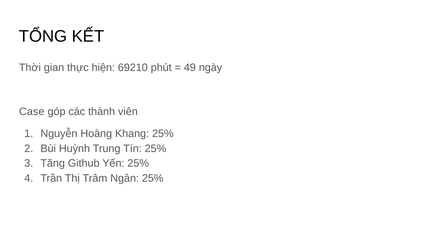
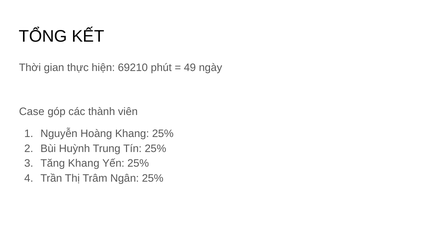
Tăng Github: Github -> Khang
